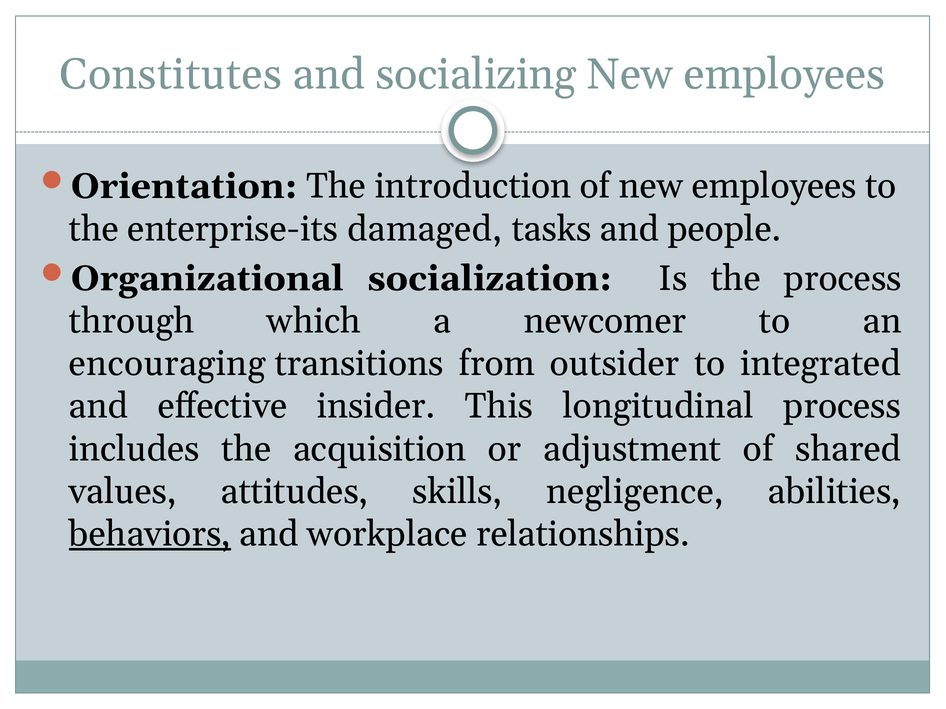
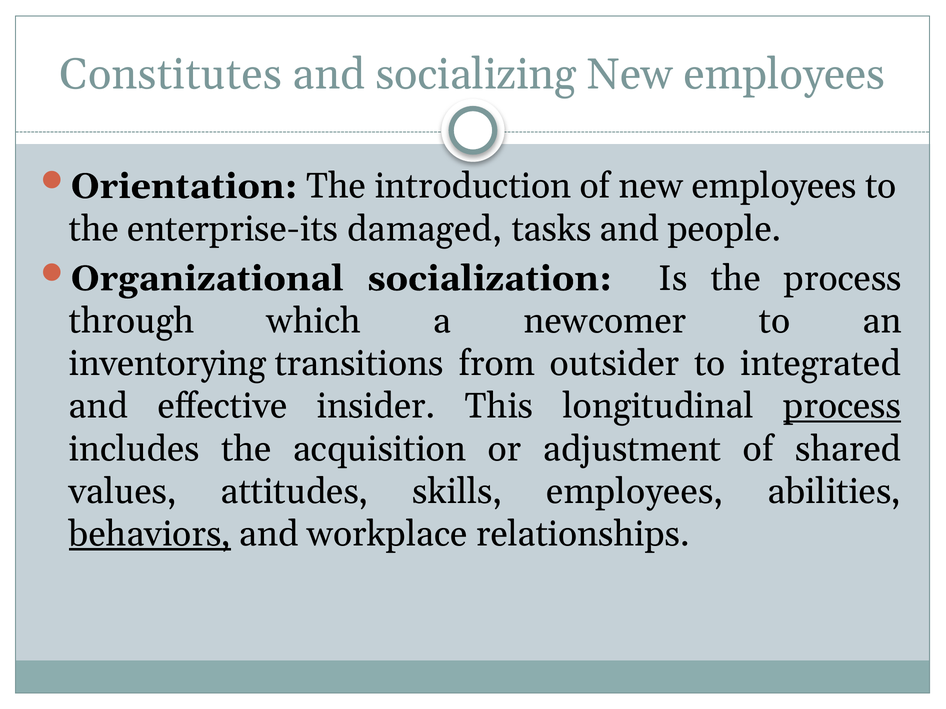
encouraging: encouraging -> inventorying
process at (842, 407) underline: none -> present
skills negligence: negligence -> employees
